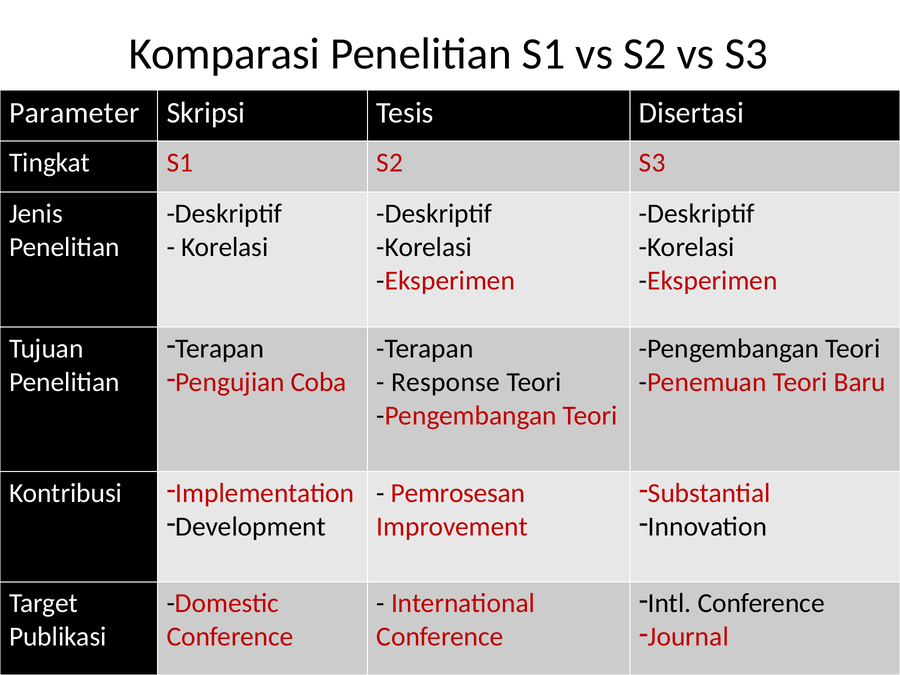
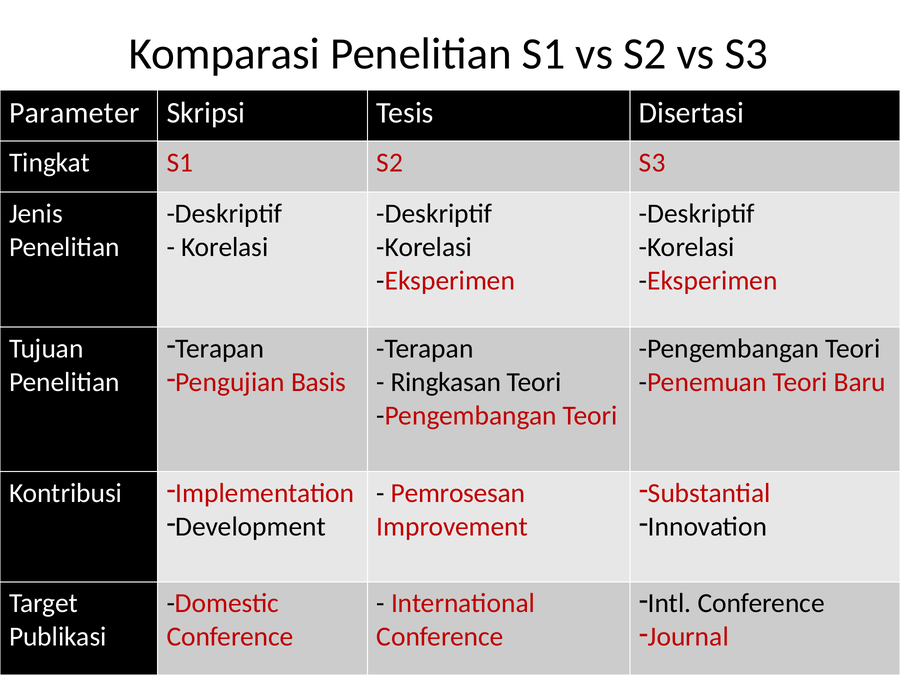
Coba: Coba -> Basis
Response: Response -> Ringkasan
